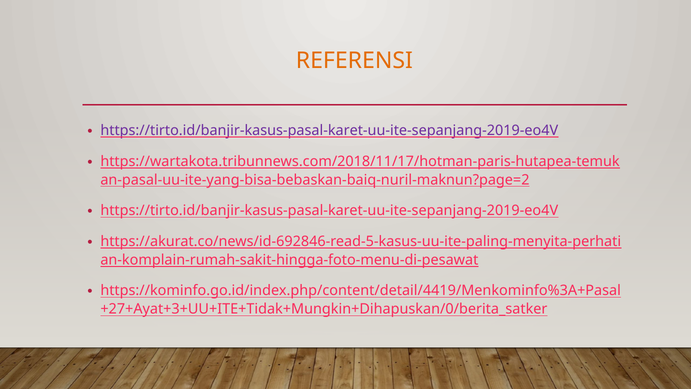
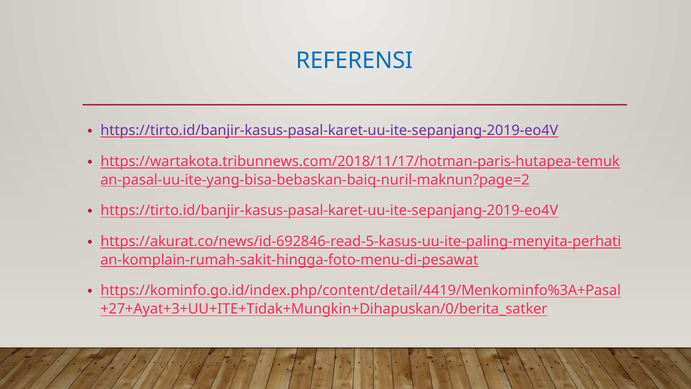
REFERENSI colour: orange -> blue
